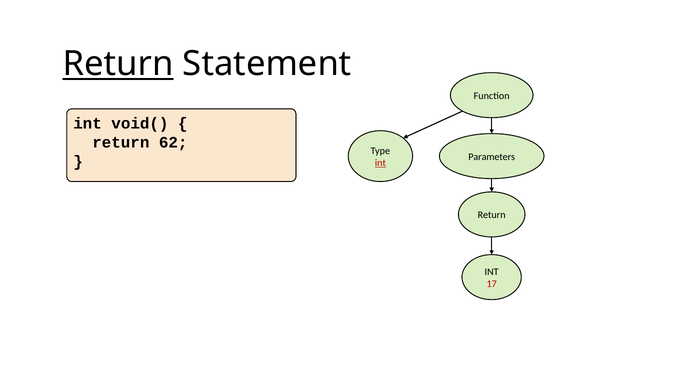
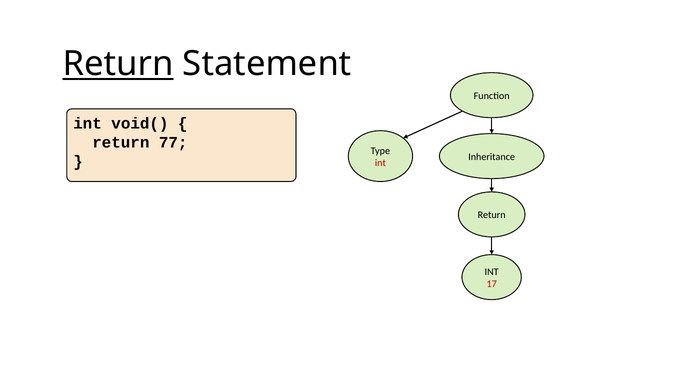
62: 62 -> 77
Parameters: Parameters -> Inheritance
int at (380, 163) underline: present -> none
